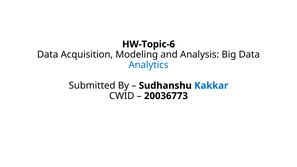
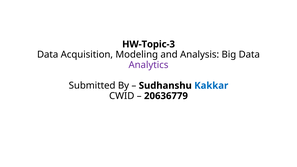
HW-Topic-6: HW-Topic-6 -> HW-Topic-3
Analytics colour: blue -> purple
20036773: 20036773 -> 20636779
